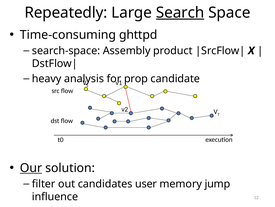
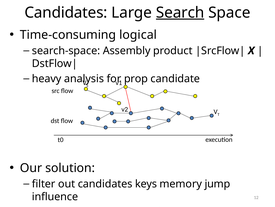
Repeatedly at (66, 13): Repeatedly -> Candidates
ghttpd: ghttpd -> logical
Our underline: present -> none
user: user -> keys
